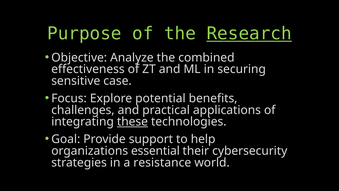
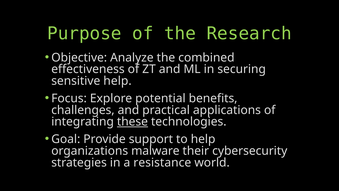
Research underline: present -> none
sensitive case: case -> help
essential: essential -> malware
